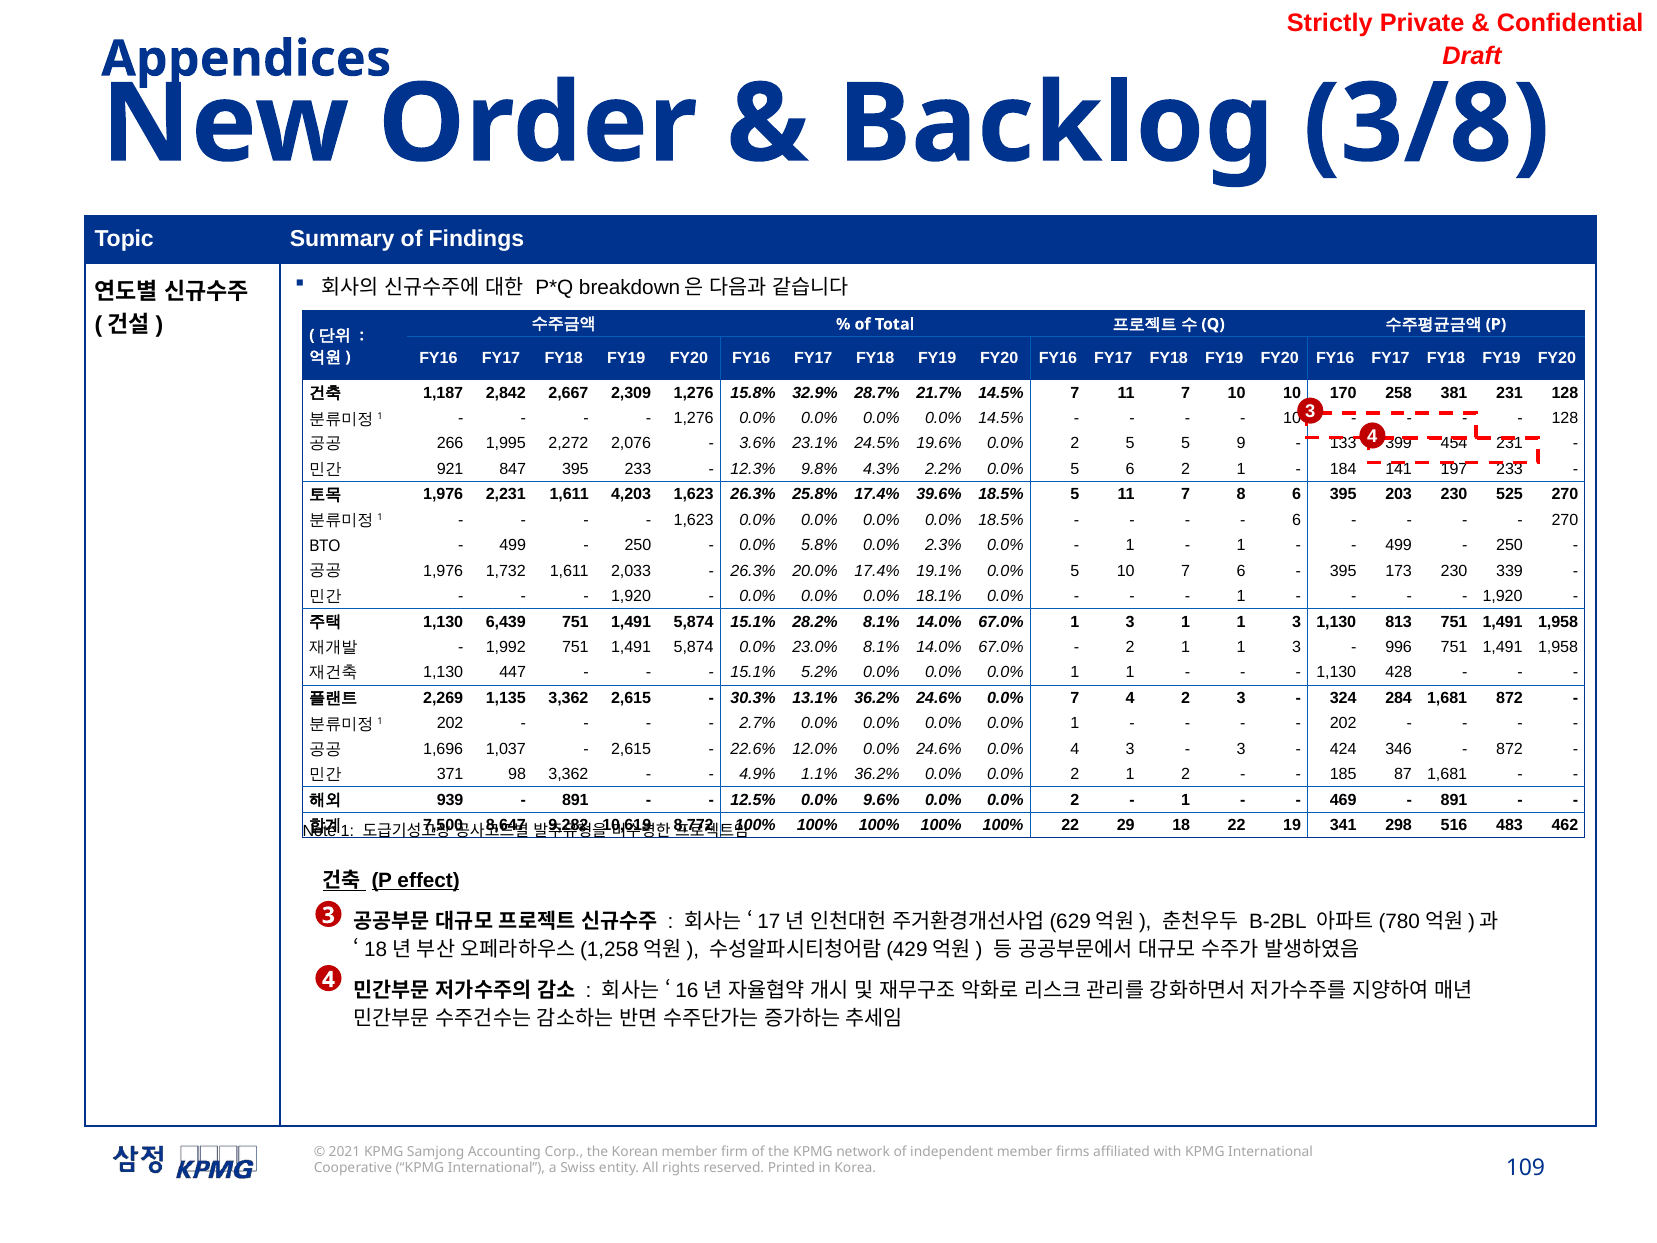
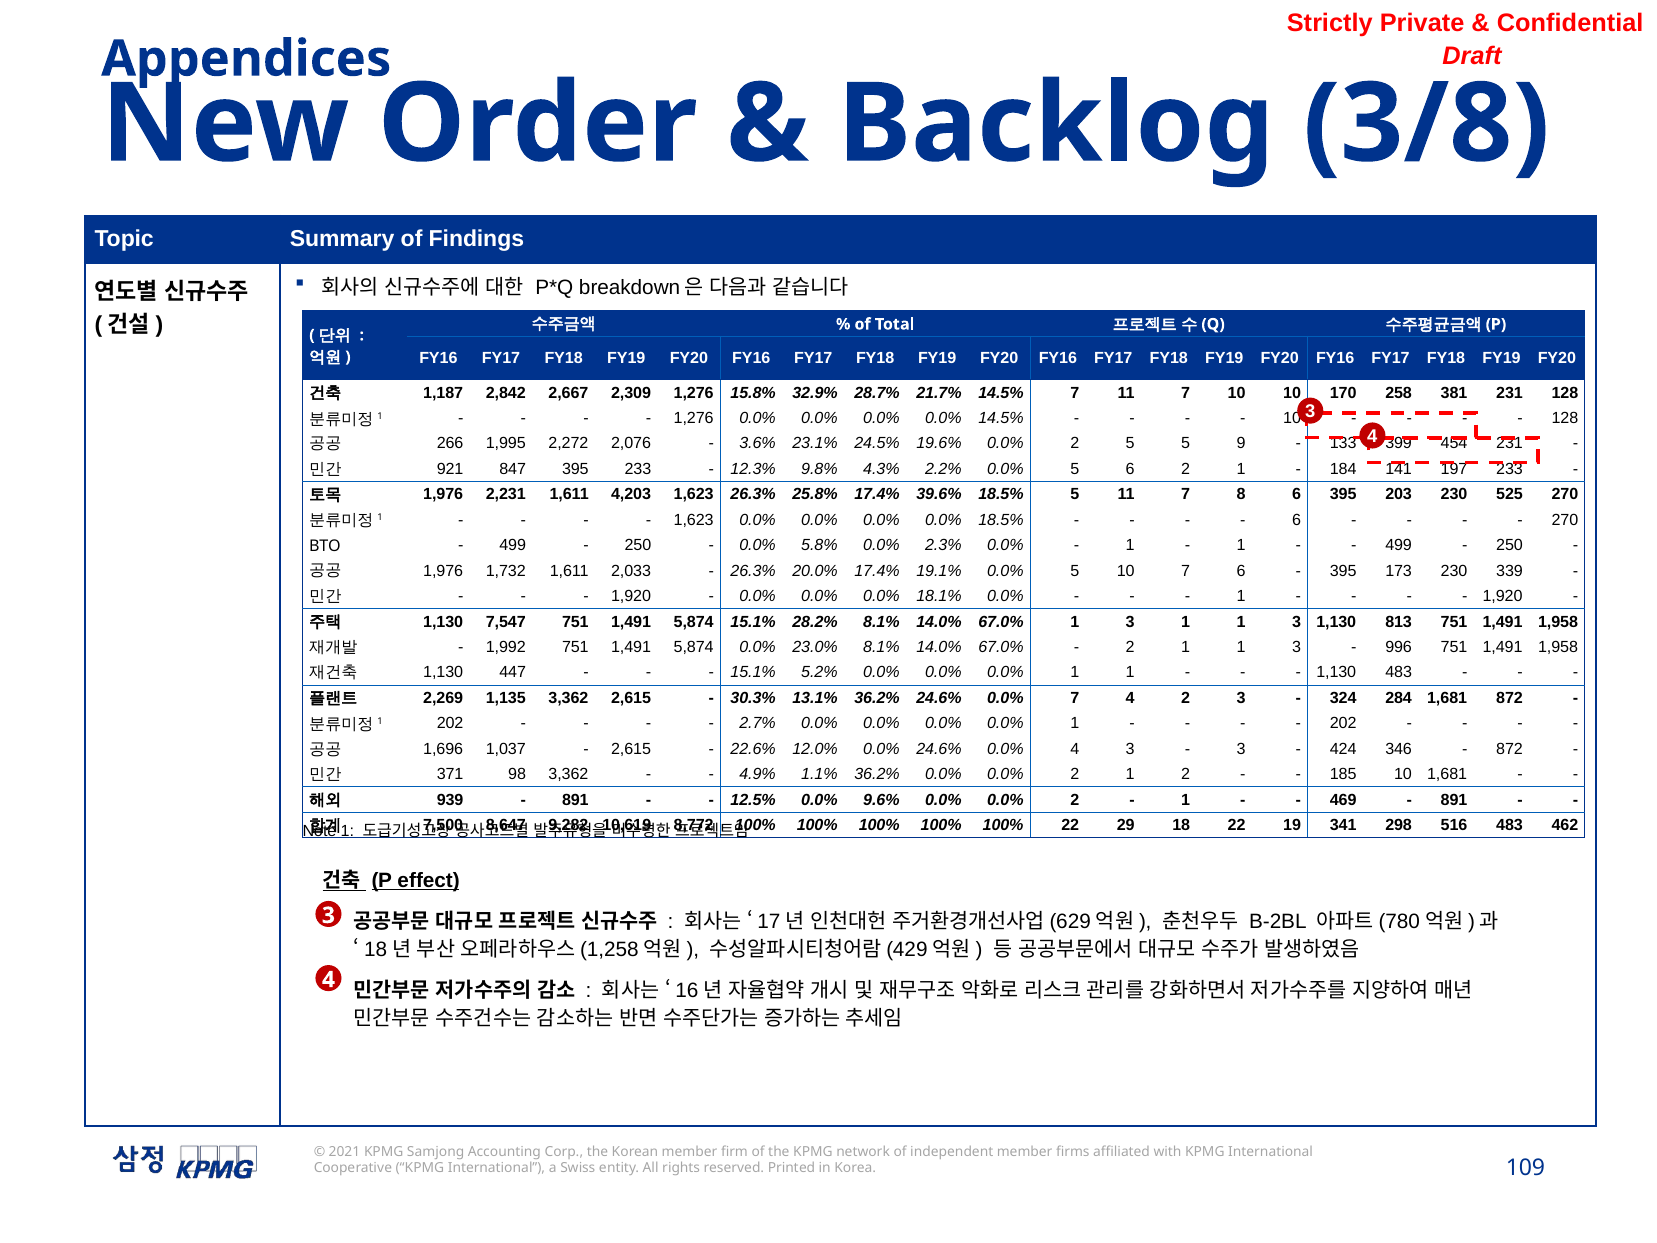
6,439: 6,439 -> 7,547
1,130 428: 428 -> 483
185 87: 87 -> 10
